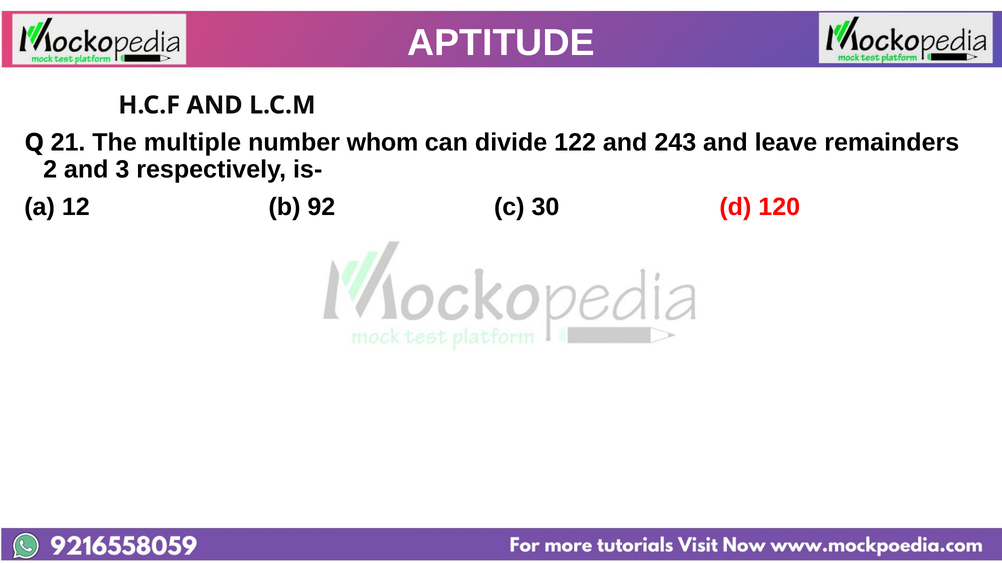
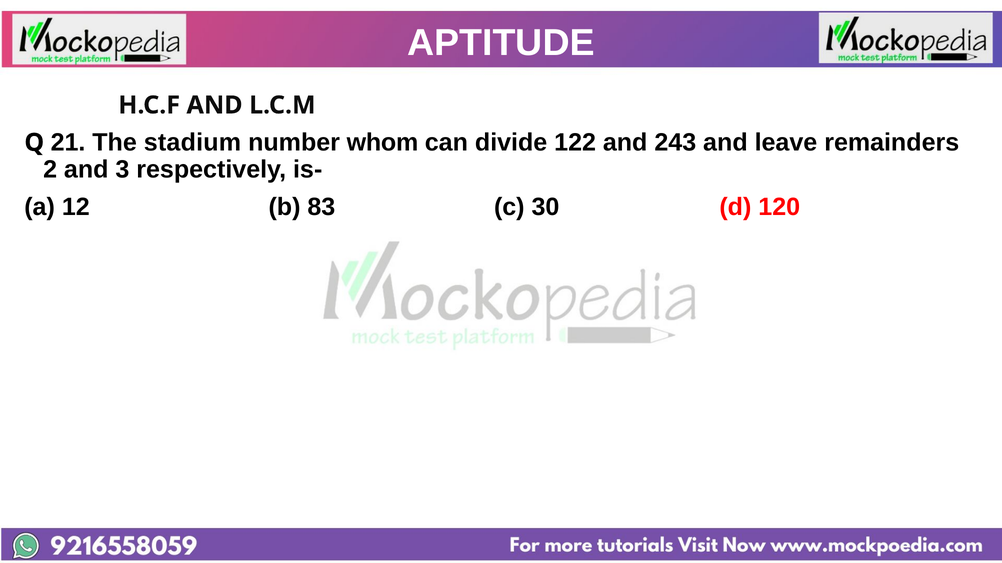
multiple: multiple -> stadium
92: 92 -> 83
